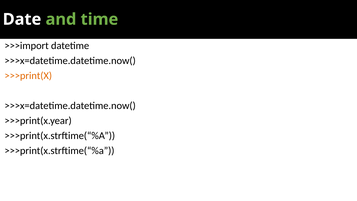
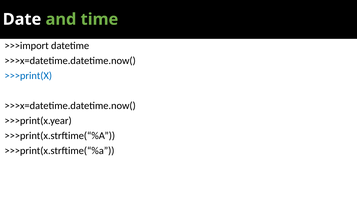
>>>print(X colour: orange -> blue
